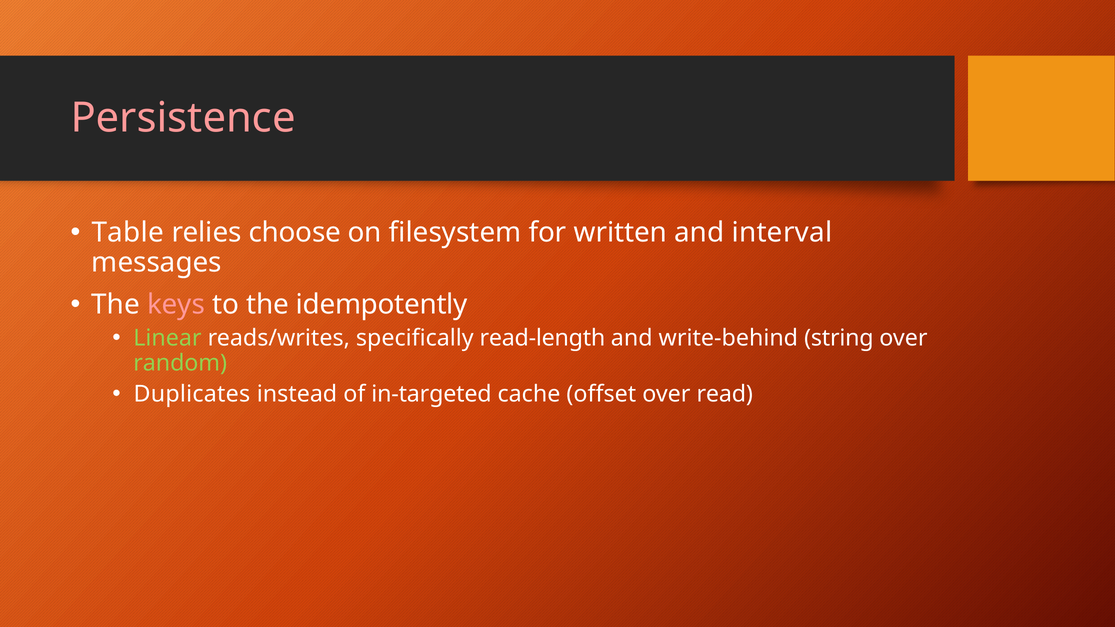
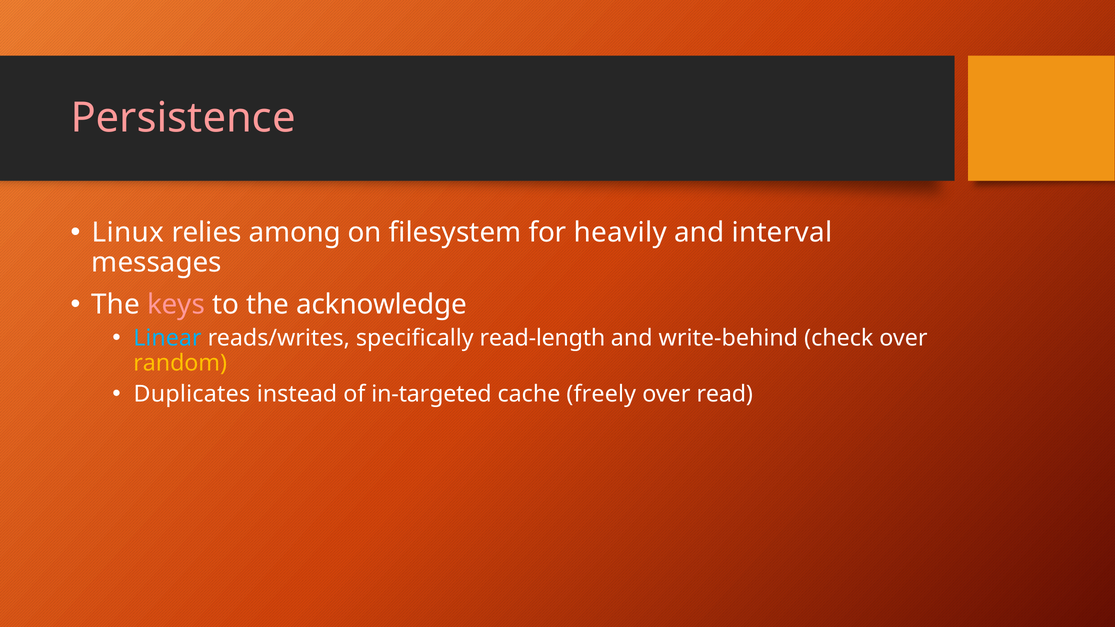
Table: Table -> Linux
choose: choose -> among
written: written -> heavily
idempotently: idempotently -> acknowledge
Linear colour: light green -> light blue
string: string -> check
random colour: light green -> yellow
offset: offset -> freely
